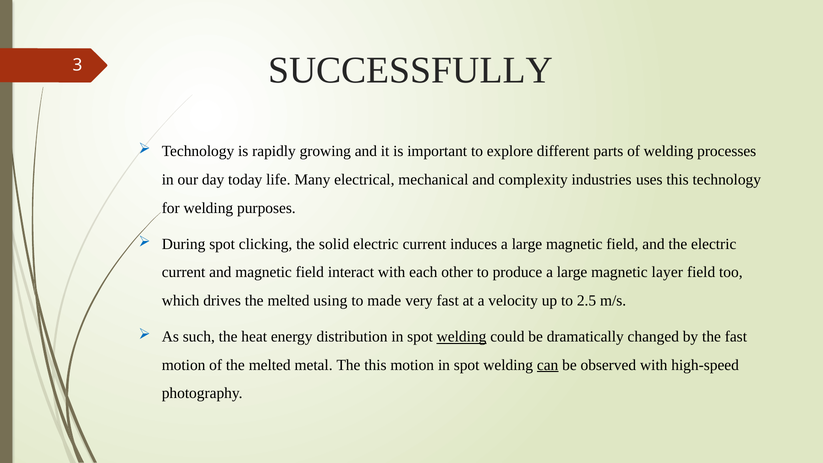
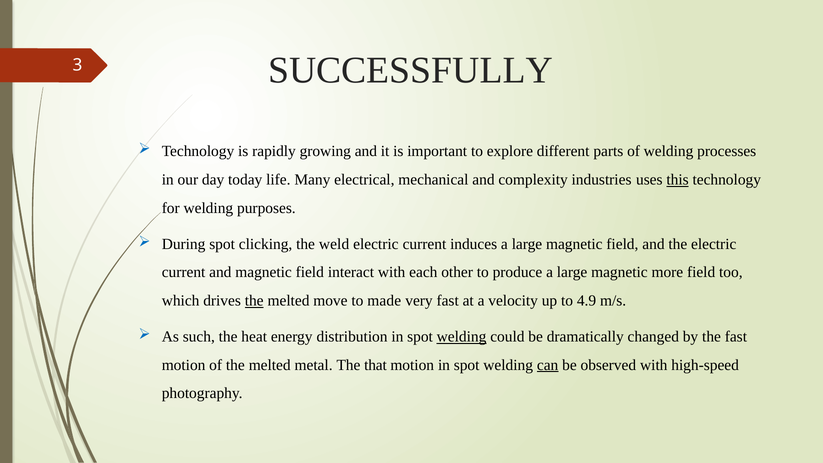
this at (678, 180) underline: none -> present
solid: solid -> weld
layer: layer -> more
the at (254, 301) underline: none -> present
using: using -> move
2.5: 2.5 -> 4.9
The this: this -> that
